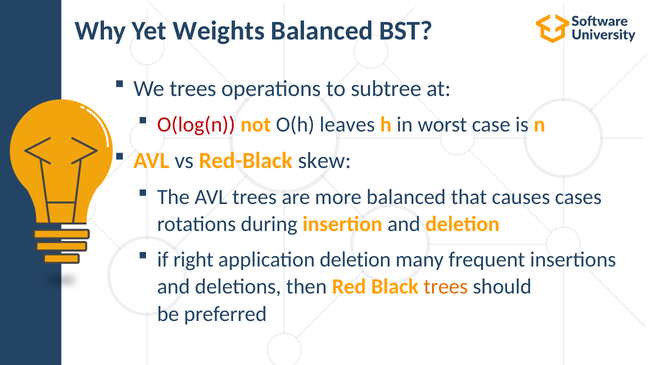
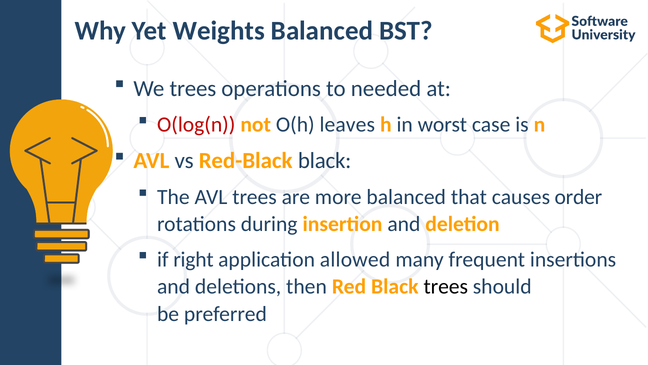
subtree: subtree -> needed
Red-Black skew: skew -> black
cases: cases -> order
application deletion: deletion -> allowed
trees at (446, 286) colour: orange -> black
